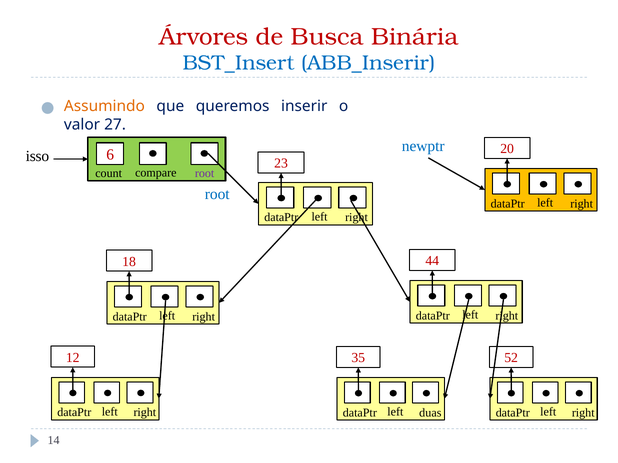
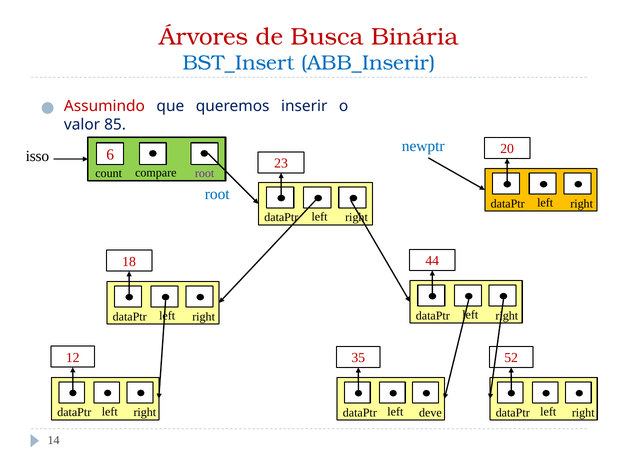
Assumindo colour: orange -> red
27: 27 -> 85
duas: duas -> deve
